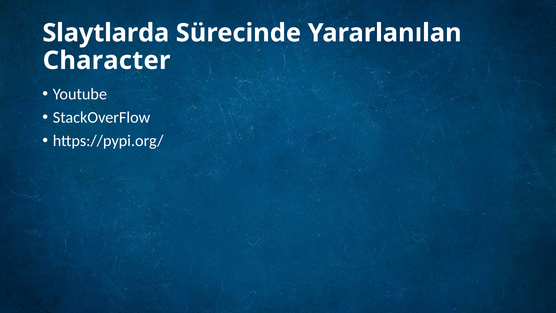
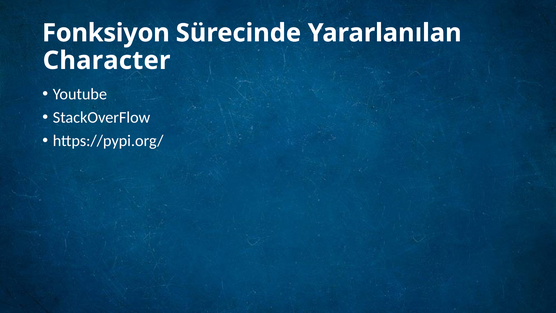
Slaytlarda: Slaytlarda -> Fonksiyon
